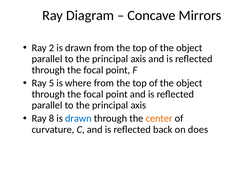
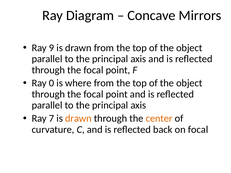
2: 2 -> 9
5: 5 -> 0
8: 8 -> 7
drawn at (78, 119) colour: blue -> orange
on does: does -> focal
